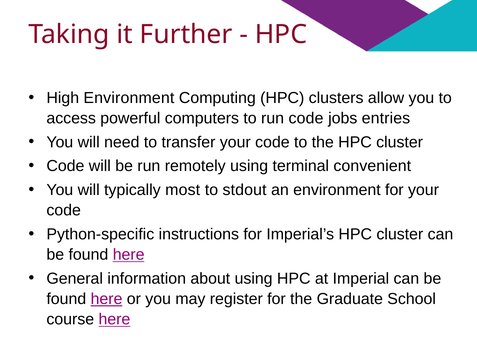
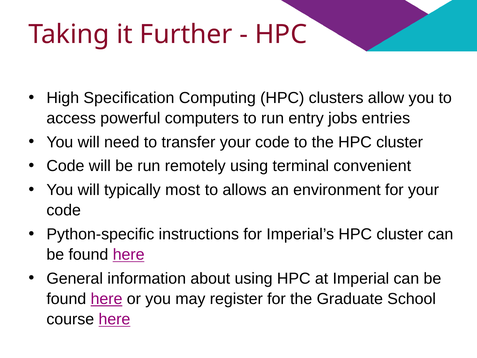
High Environment: Environment -> Specification
run code: code -> entry
stdout: stdout -> allows
